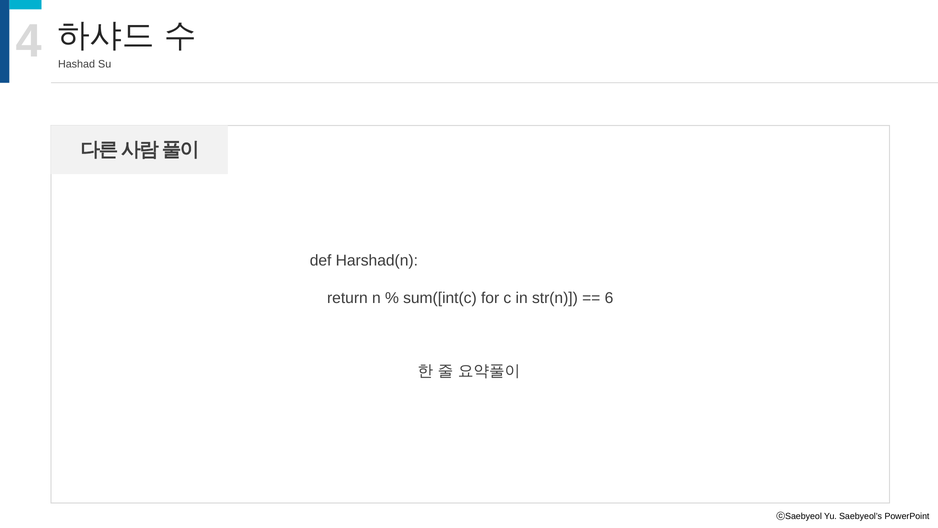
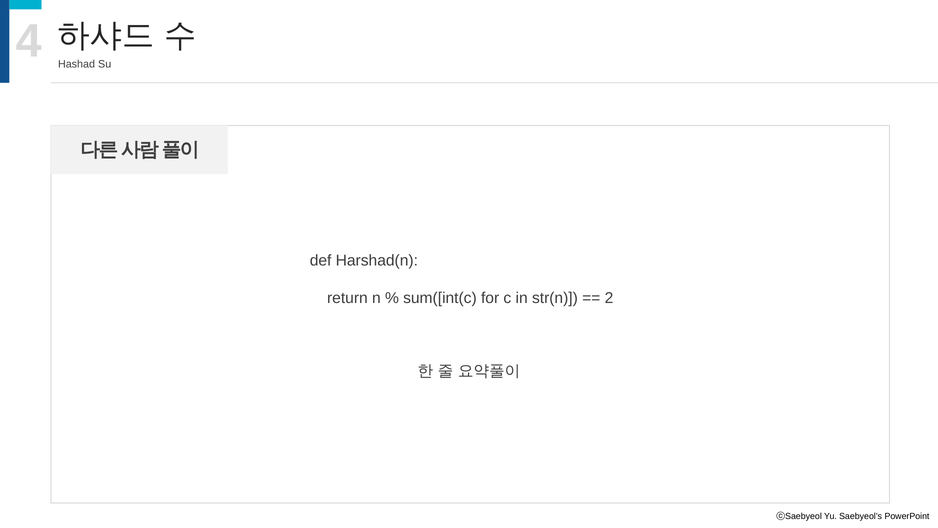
6: 6 -> 2
